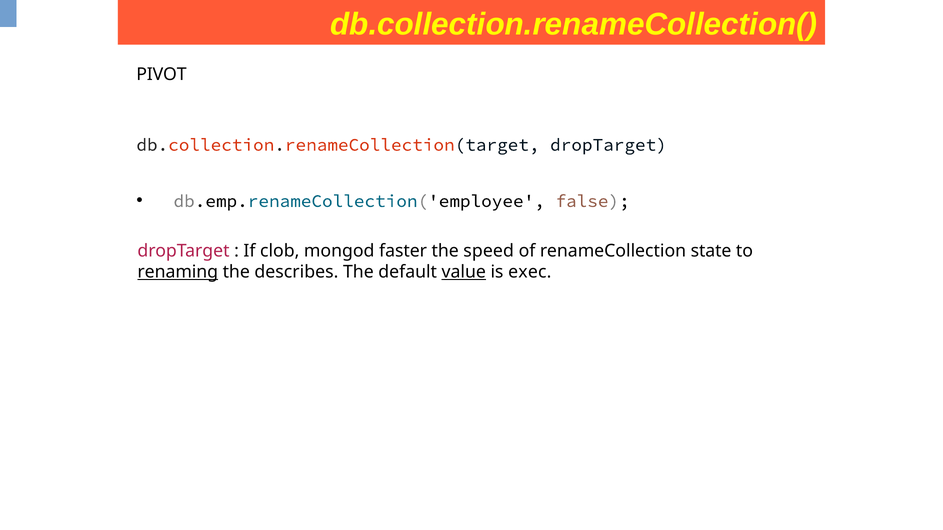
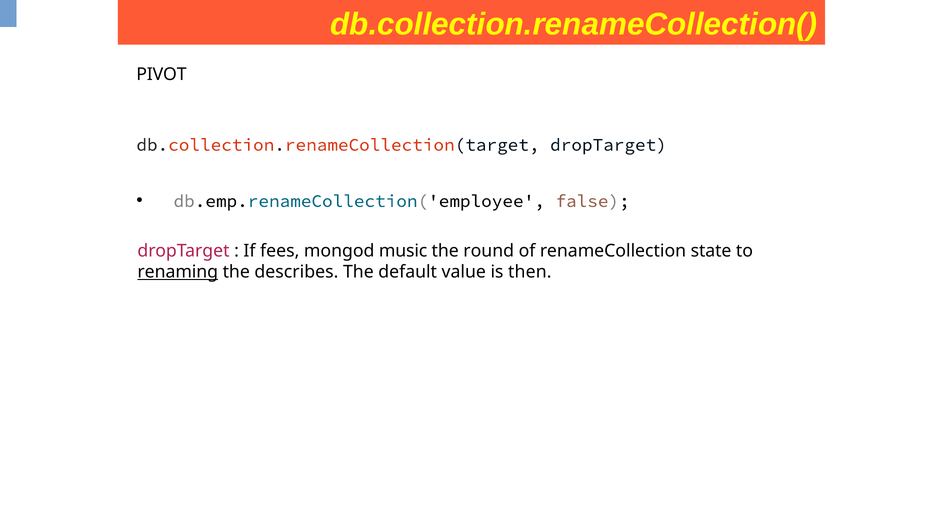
clob: clob -> fees
faster: faster -> music
speed: speed -> round
value underline: present -> none
exec: exec -> then
